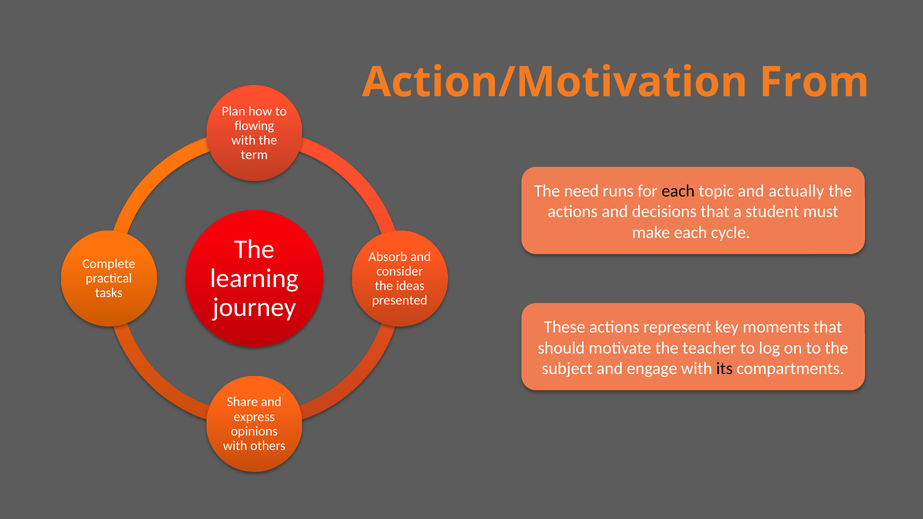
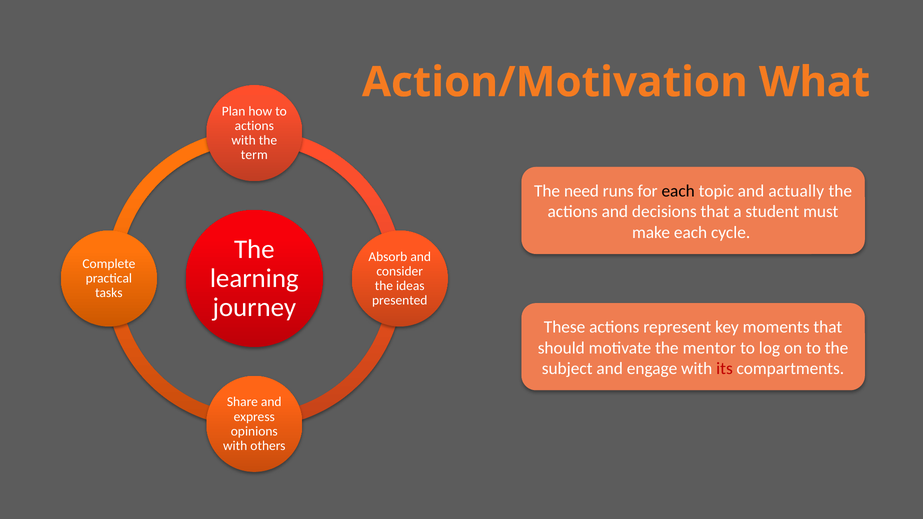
From: From -> What
flowing at (254, 126): flowing -> actions
teacher: teacher -> mentor
its colour: black -> red
